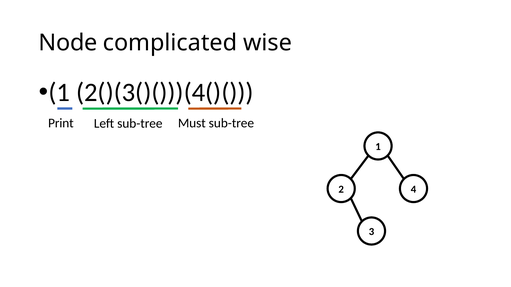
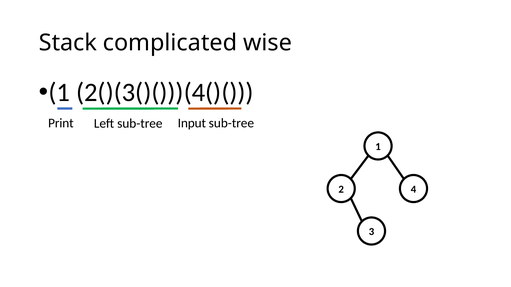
Node: Node -> Stack
Must: Must -> Input
